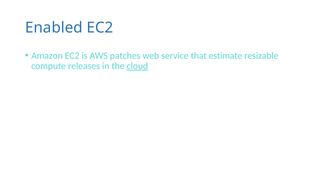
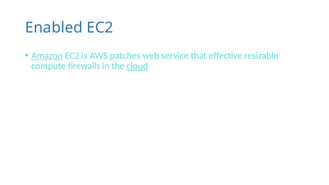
Amazon underline: none -> present
estimate: estimate -> effective
releases: releases -> firewalls
